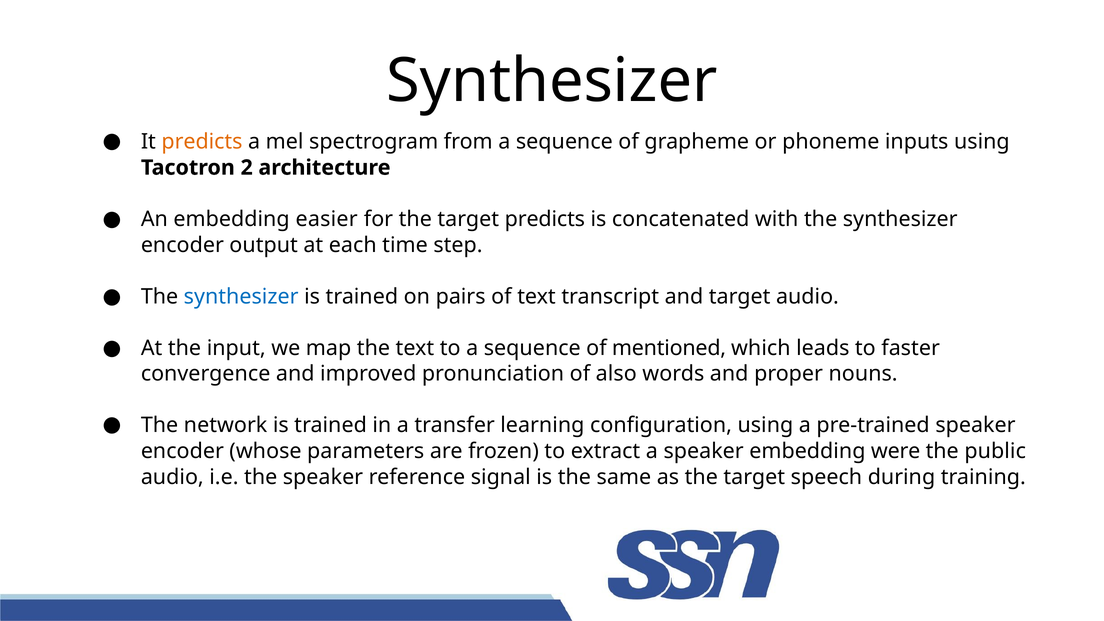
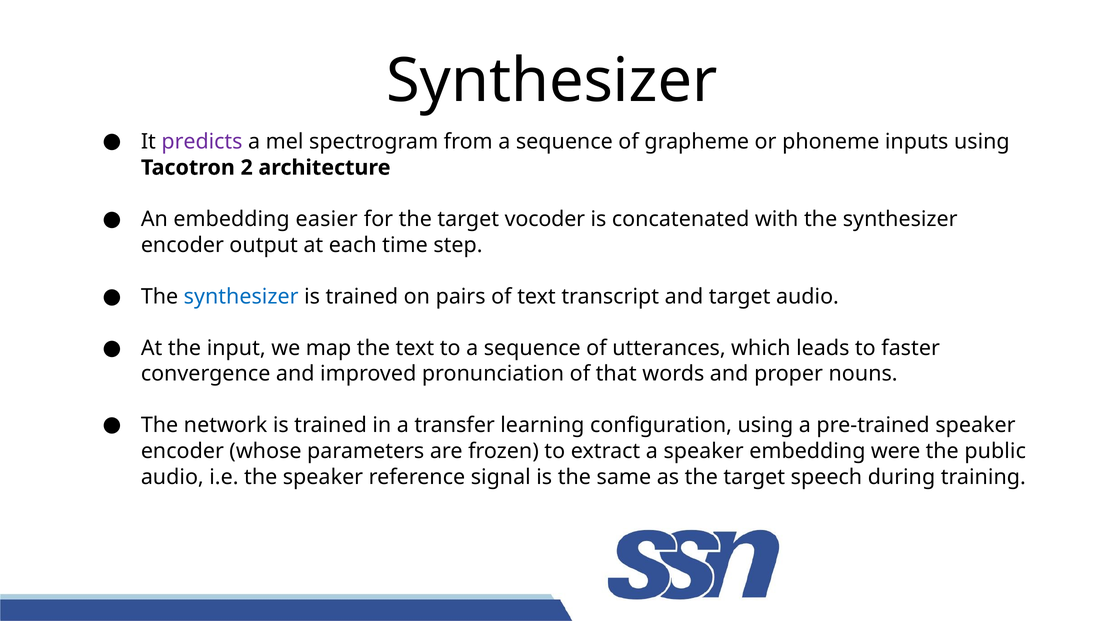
predicts at (202, 142) colour: orange -> purple
target predicts: predicts -> vocoder
mentioned: mentioned -> utterances
also: also -> that
